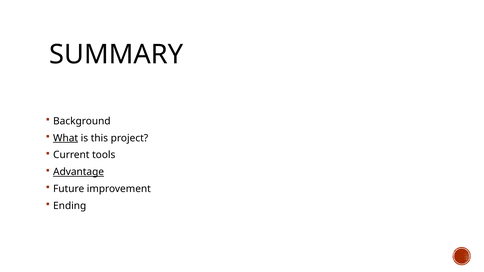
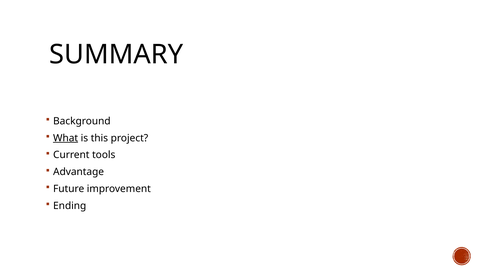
Advantage underline: present -> none
